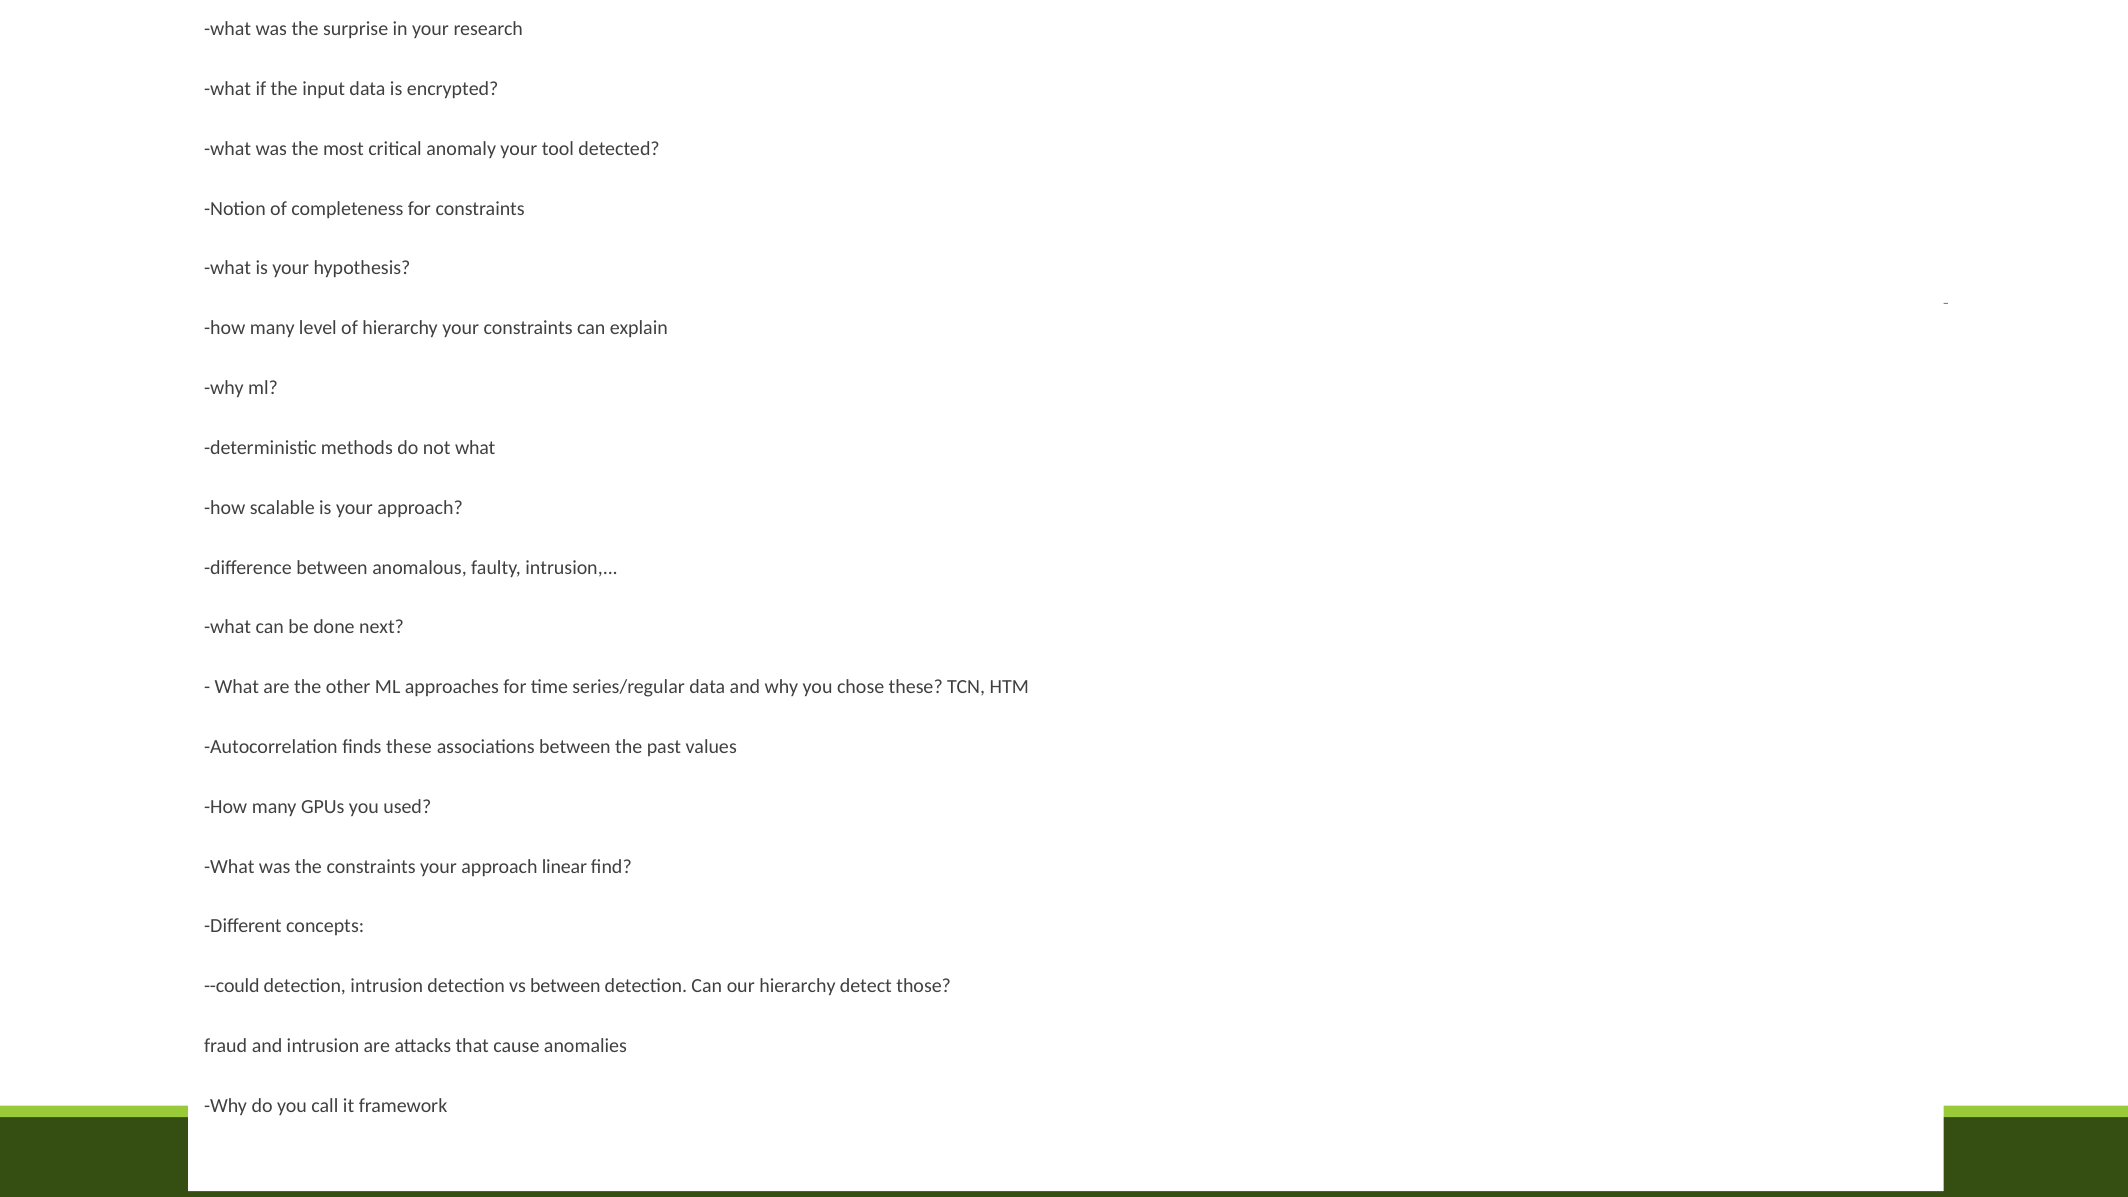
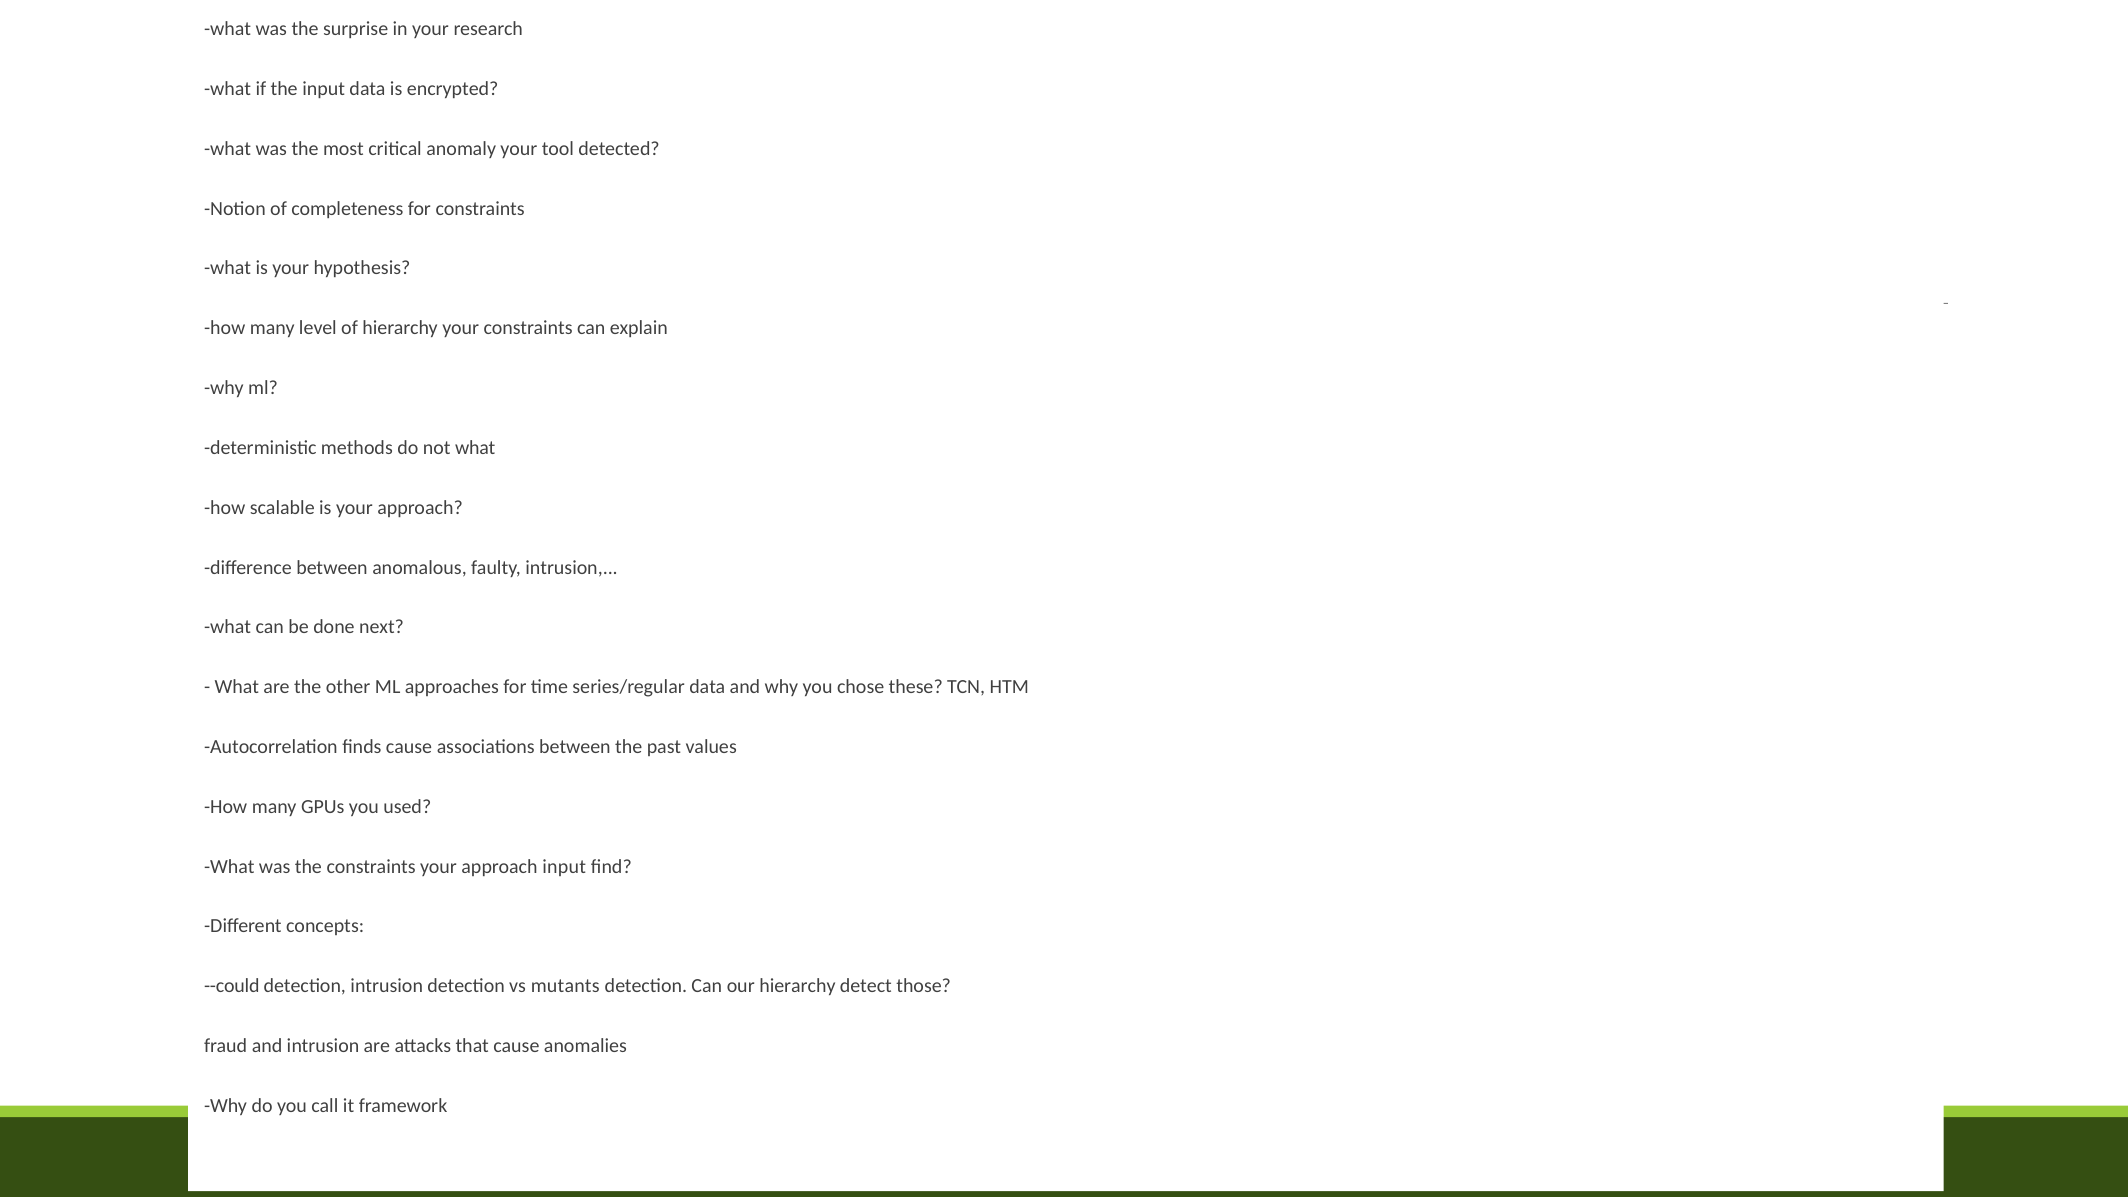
finds these: these -> cause
approach linear: linear -> input
vs between: between -> mutants
